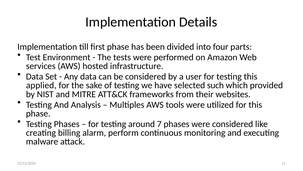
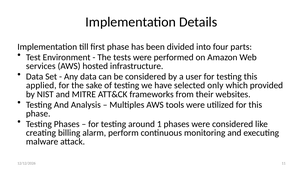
such: such -> only
7: 7 -> 1
